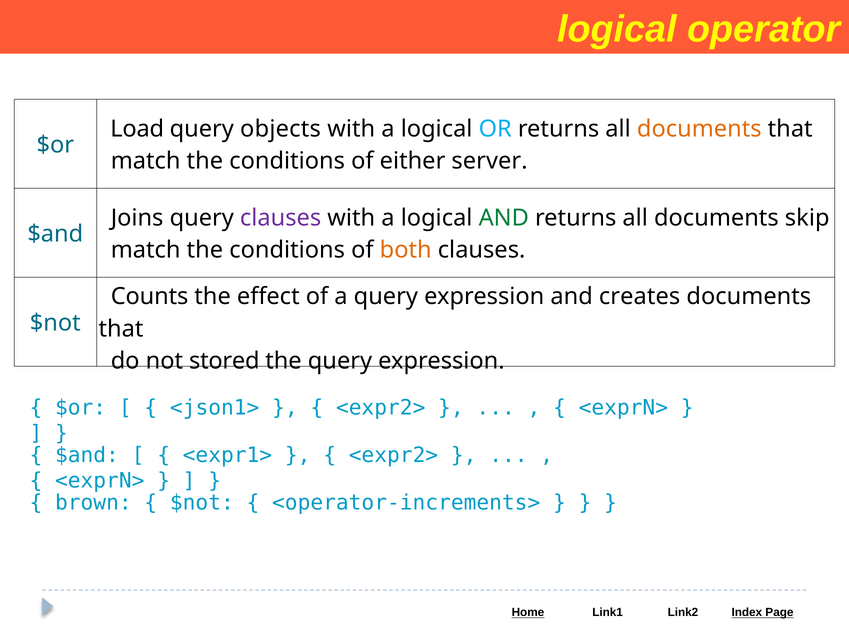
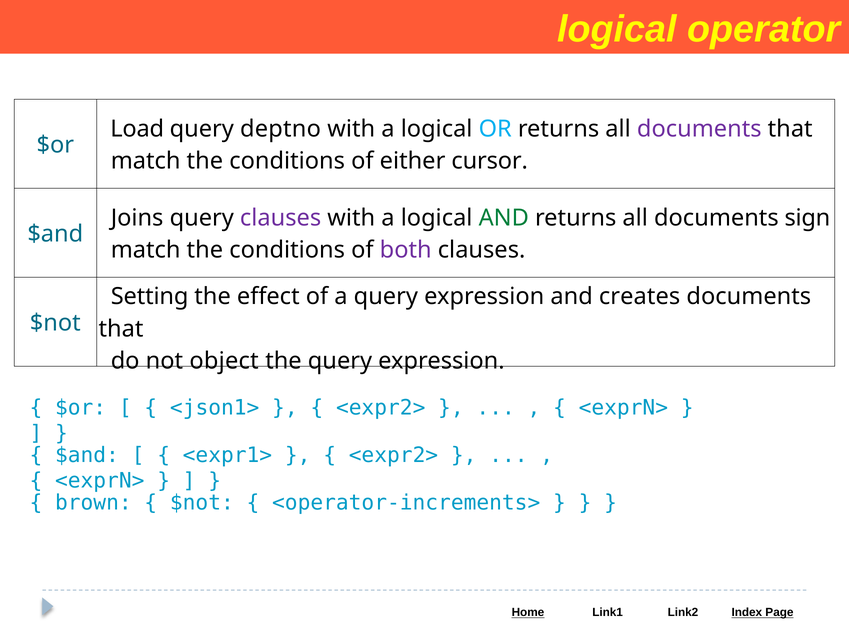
objects: objects -> deptno
documents at (699, 129) colour: orange -> purple
server: server -> cursor
skip: skip -> sign
both colour: orange -> purple
Counts: Counts -> Setting
stored: stored -> object
